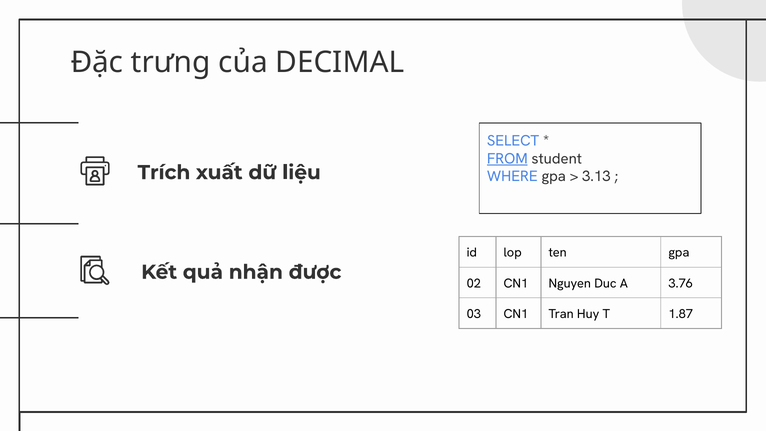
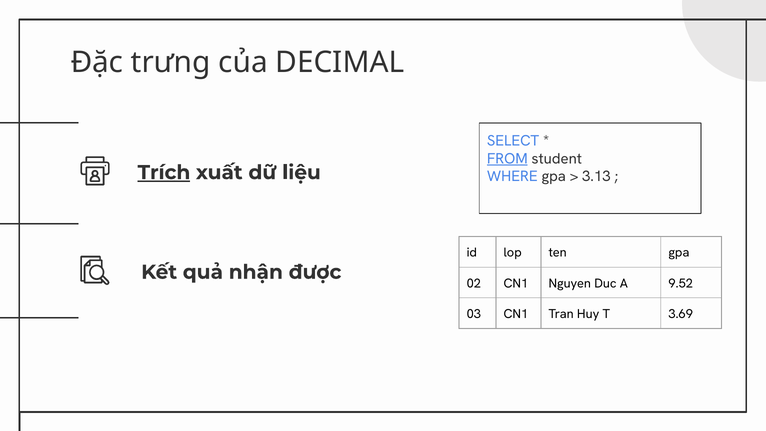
Trích underline: none -> present
3.76: 3.76 -> 9.52
1.87: 1.87 -> 3.69
